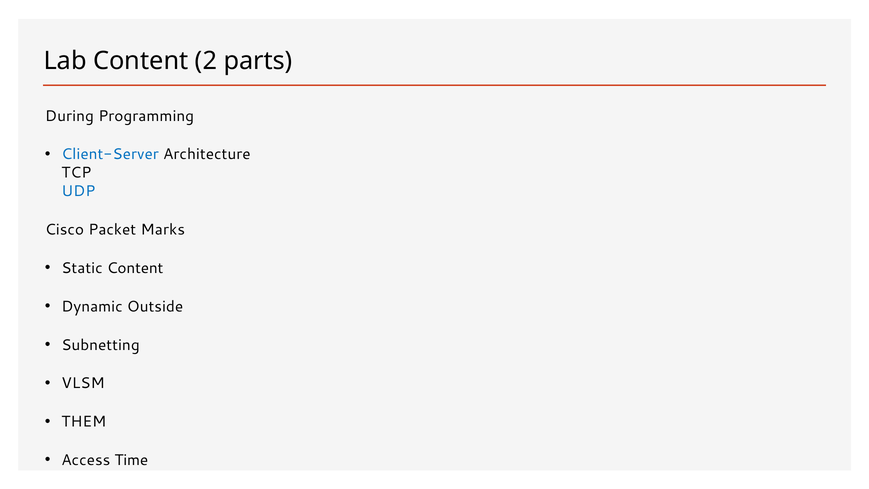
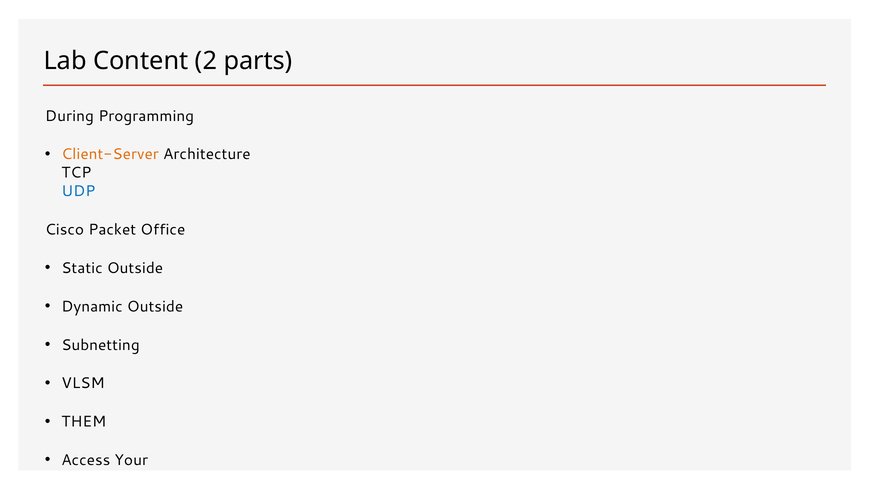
Client-Server colour: blue -> orange
Marks: Marks -> Office
Static Content: Content -> Outside
Time: Time -> Your
